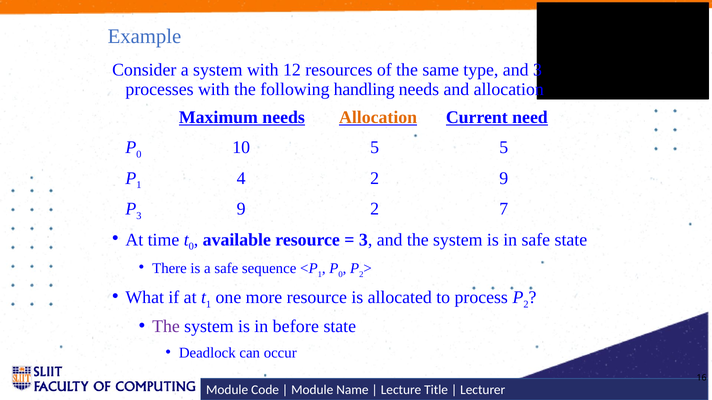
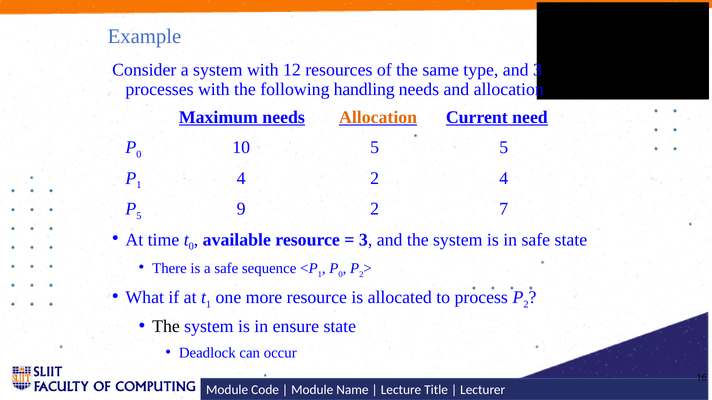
2 9: 9 -> 4
3 at (139, 216): 3 -> 5
The at (166, 327) colour: purple -> black
before: before -> ensure
